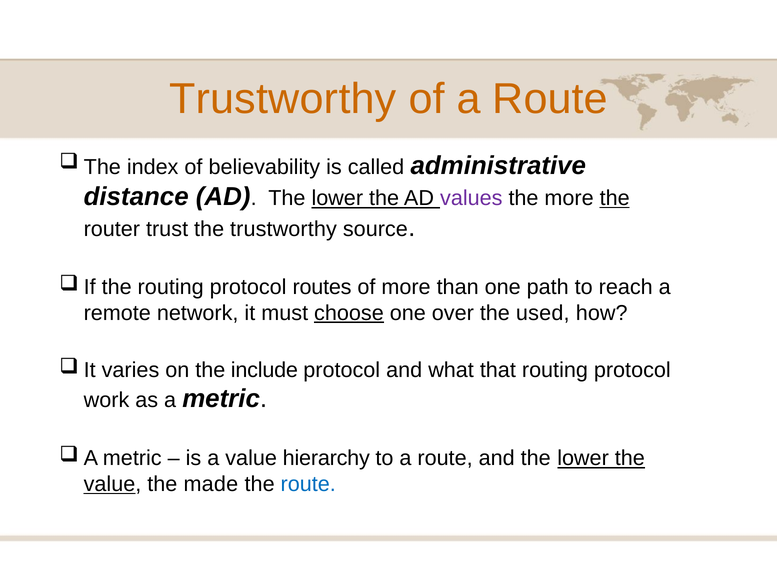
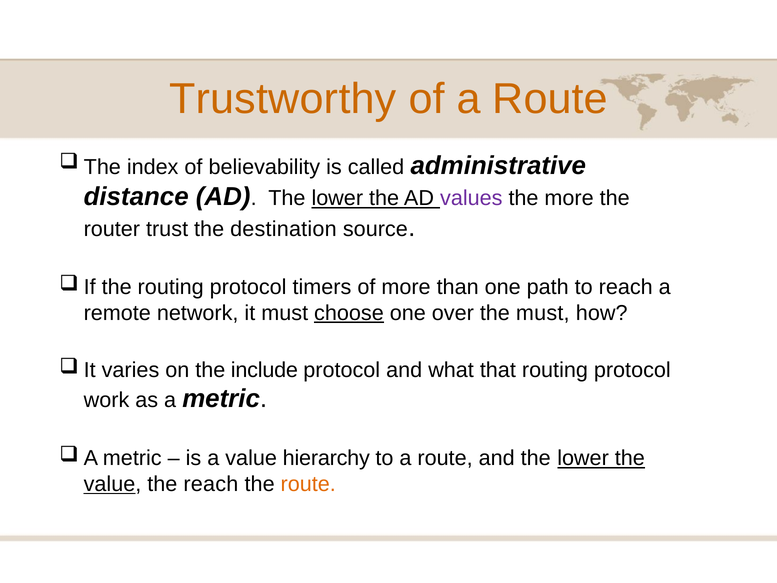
the at (615, 198) underline: present -> none
the trustworthy: trustworthy -> destination
routes: routes -> timers
the used: used -> must
the made: made -> reach
route at (308, 484) colour: blue -> orange
